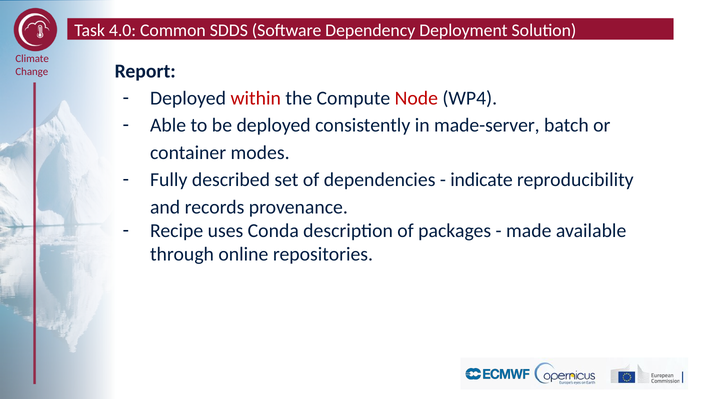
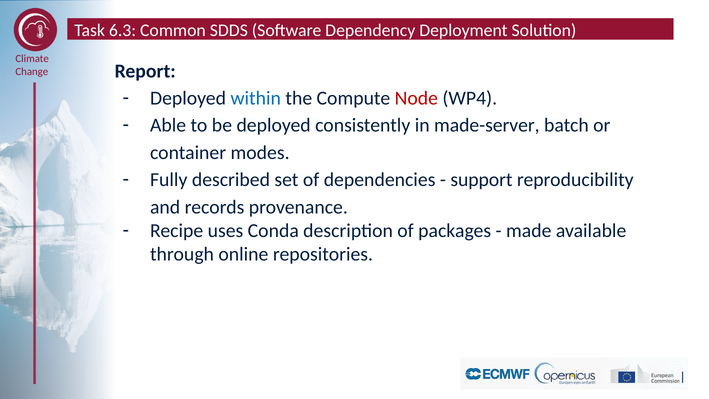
4.0: 4.0 -> 6.3
within colour: red -> blue
indicate: indicate -> support
